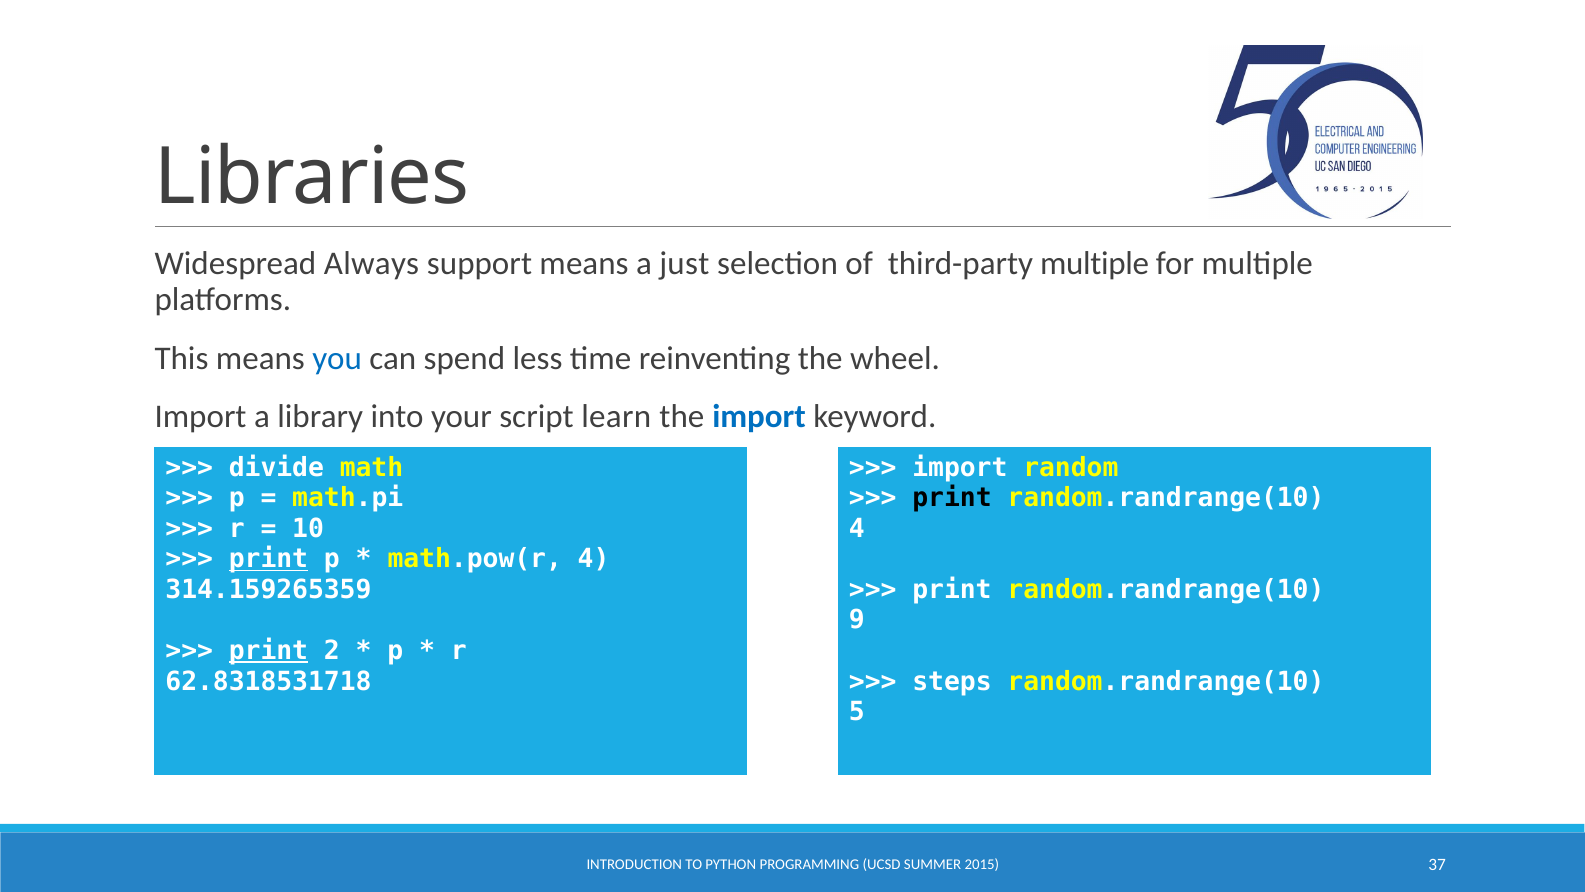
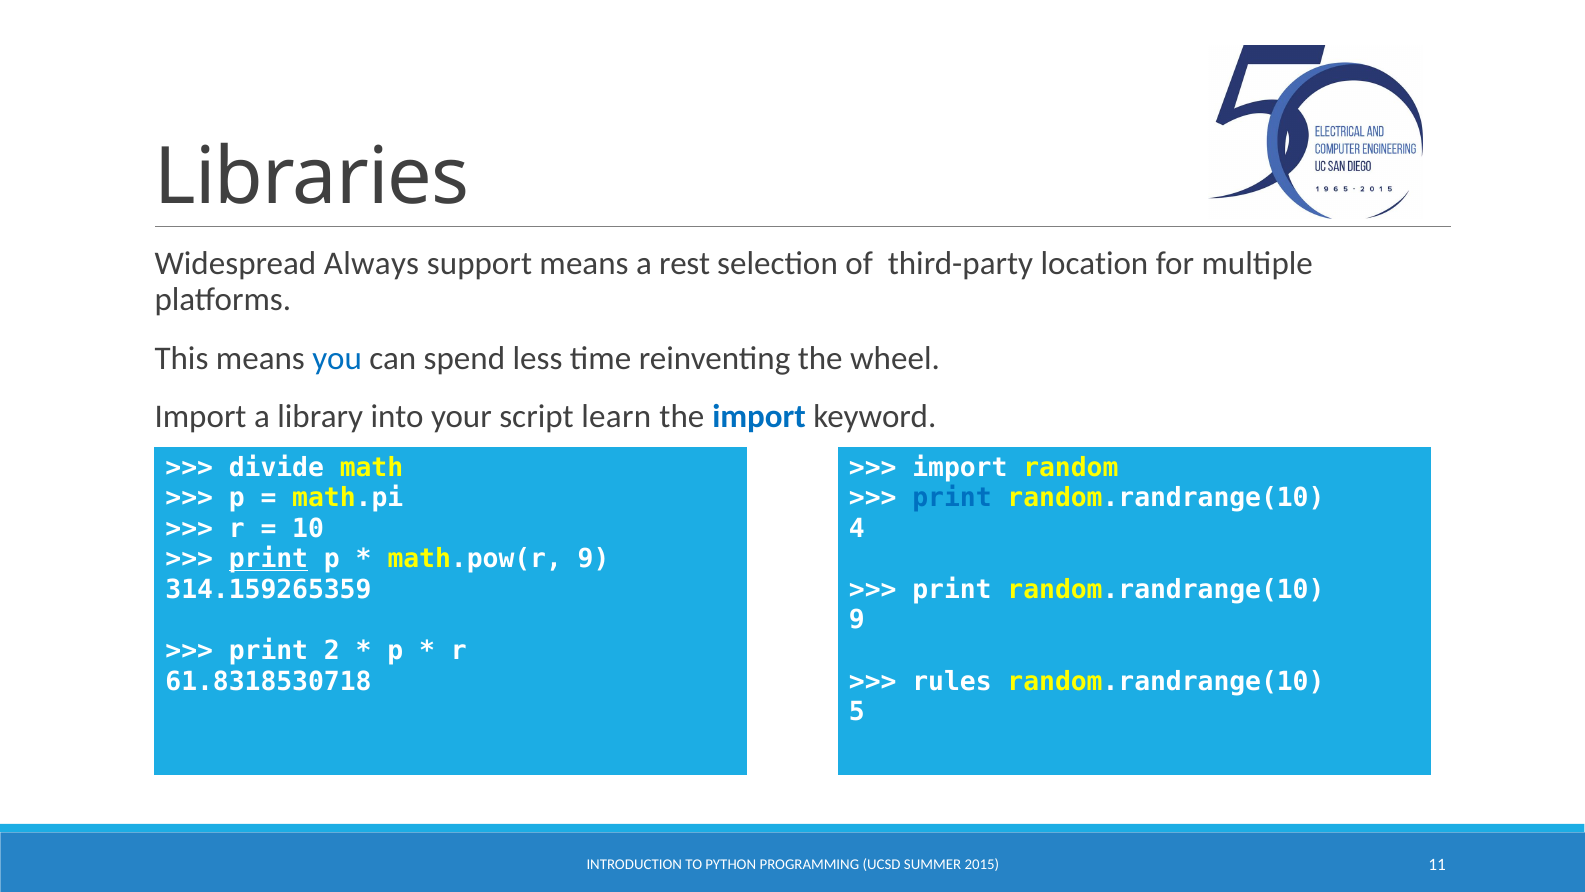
just: just -> rest
third-party multiple: multiple -> location
print at (952, 498) colour: black -> blue
math.pow(r 4: 4 -> 9
print at (268, 650) underline: present -> none
62.8318531718: 62.8318531718 -> 61.8318530718
steps: steps -> rules
37: 37 -> 11
